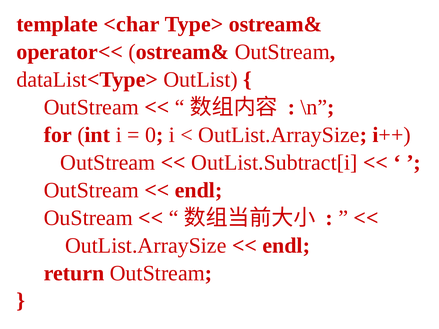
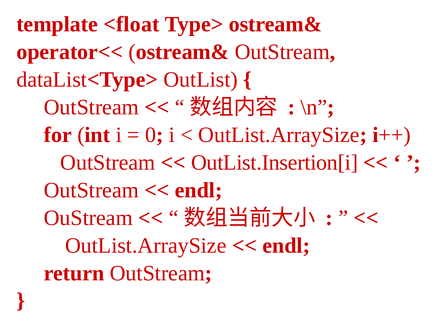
<char: <char -> <float
OutList.Subtract[i: OutList.Subtract[i -> OutList.Insertion[i
